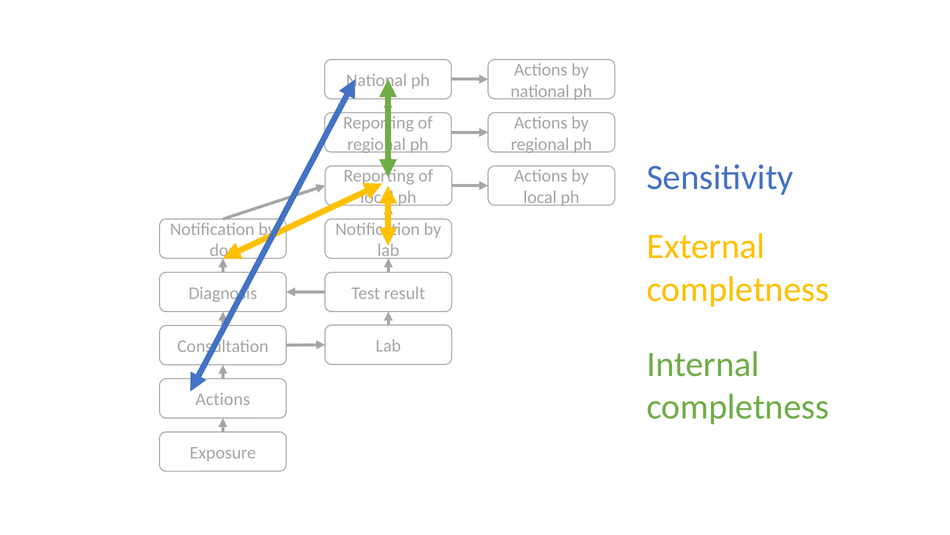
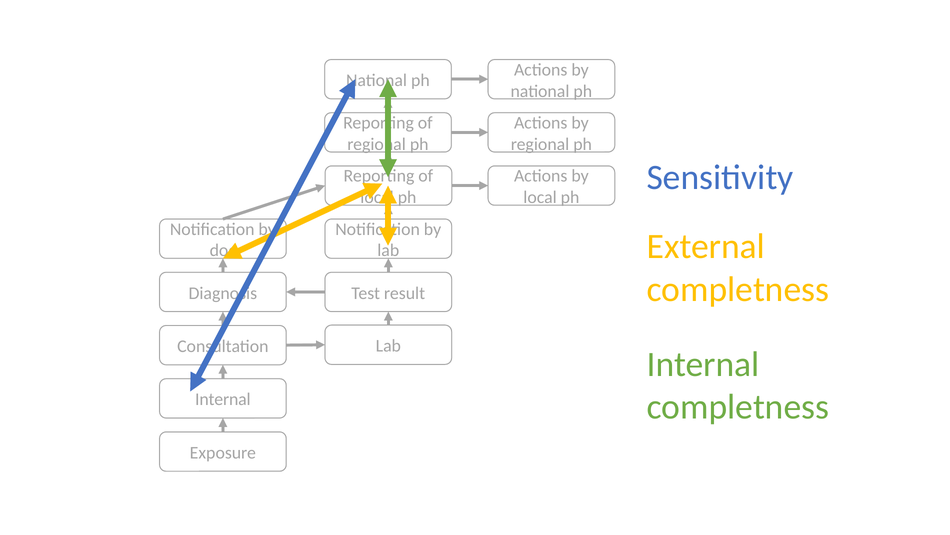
Actions at (223, 399): Actions -> Internal
